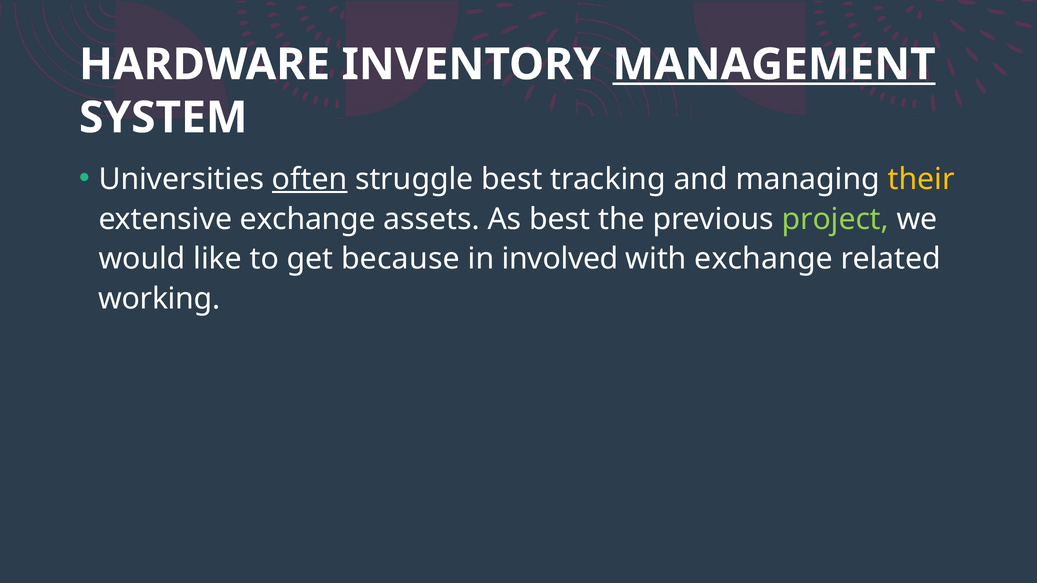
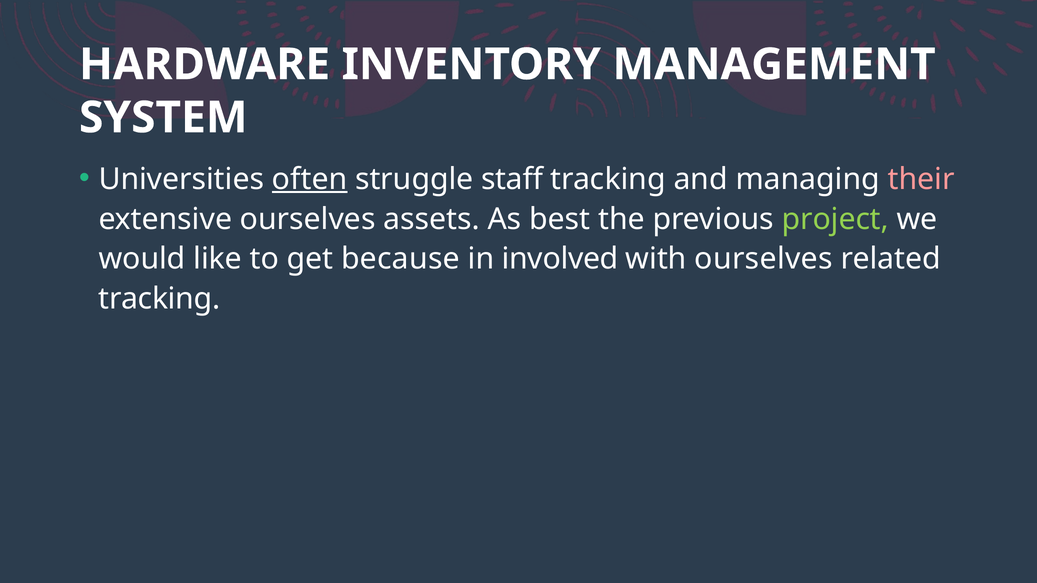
MANAGEMENT underline: present -> none
struggle best: best -> staff
their colour: yellow -> pink
extensive exchange: exchange -> ourselves
with exchange: exchange -> ourselves
working at (159, 299): working -> tracking
